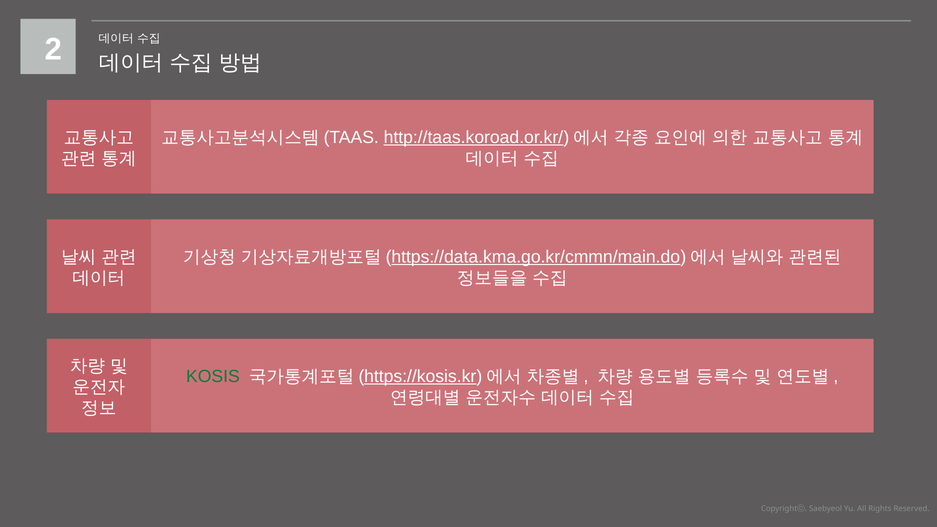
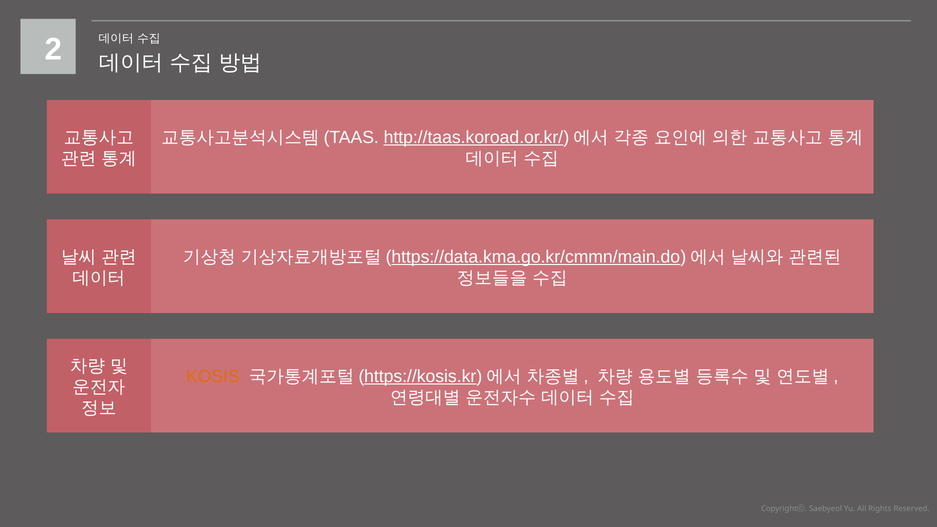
KOSIS colour: green -> orange
